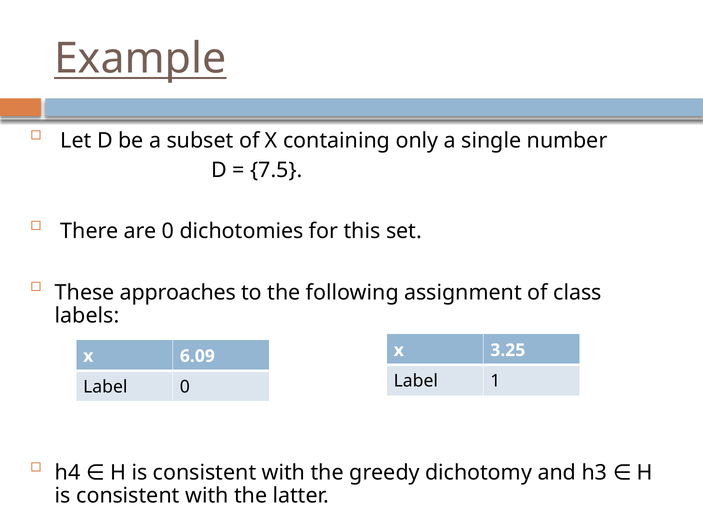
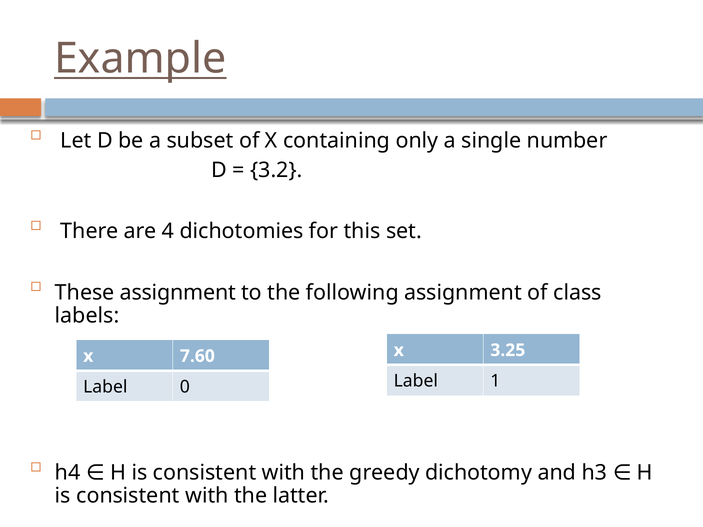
7.5: 7.5 -> 3.2
are 0: 0 -> 4
These approaches: approaches -> assignment
6.09: 6.09 -> 7.60
